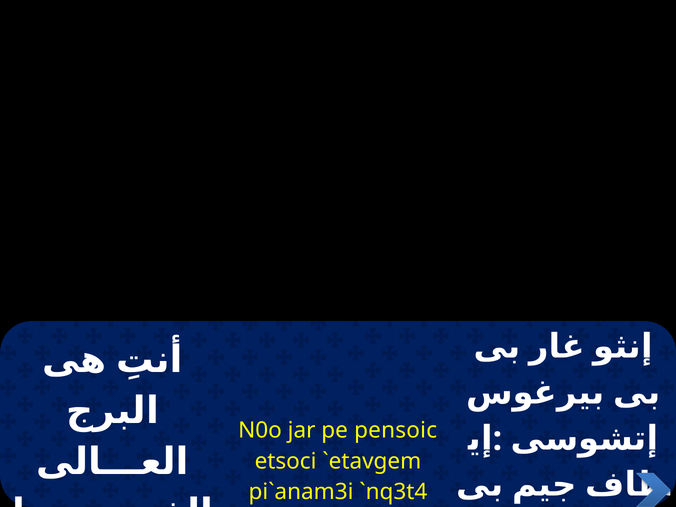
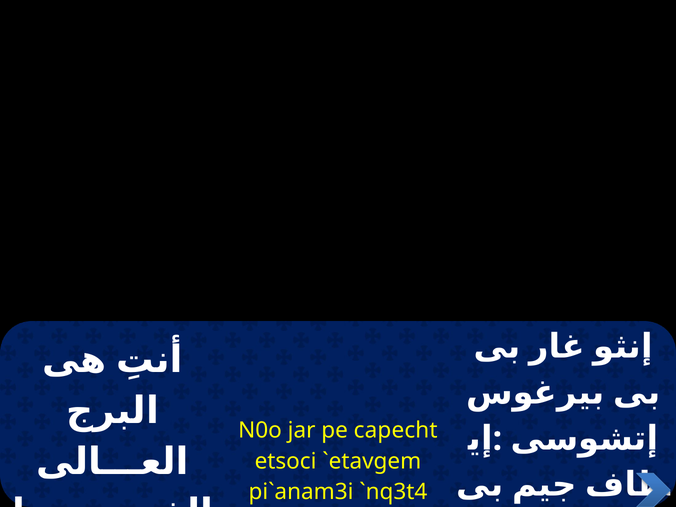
pensoic: pensoic -> capecht
